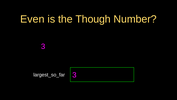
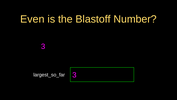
Though: Though -> Blastoff
